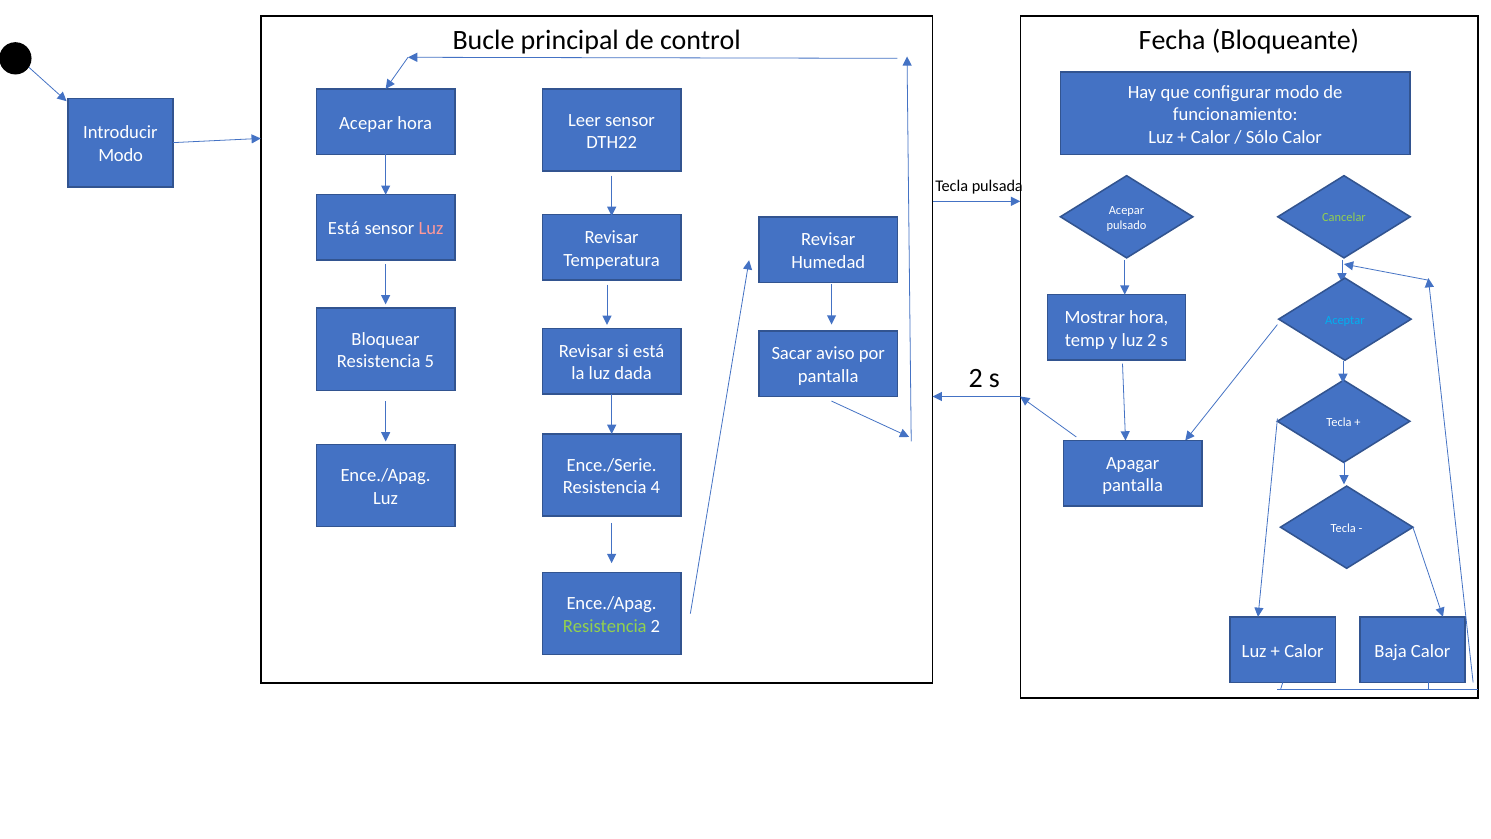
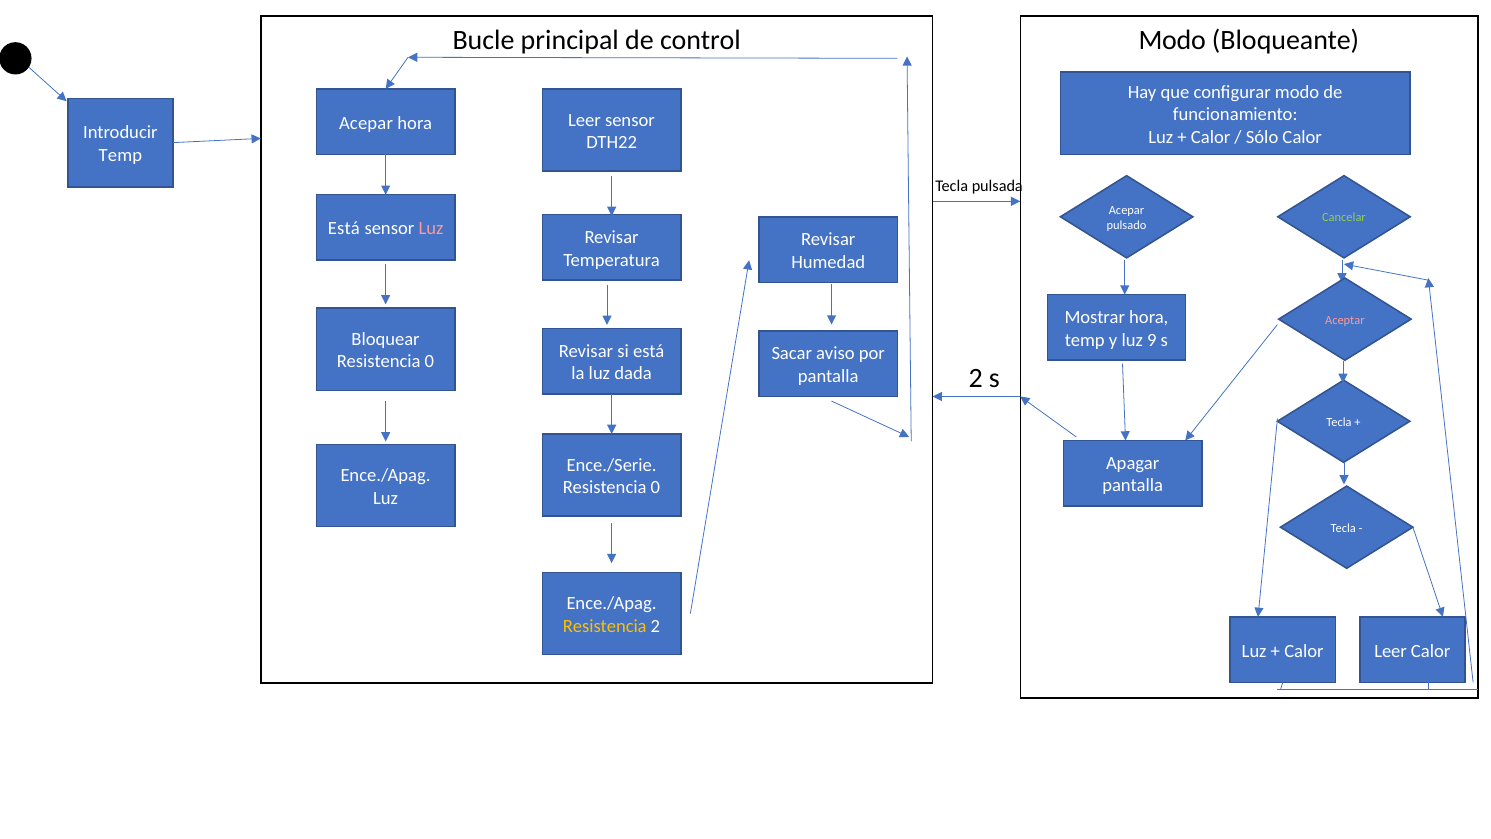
Fecha at (1172, 40): Fecha -> Modo
Modo at (121, 155): Modo -> Temp
Aceptar colour: light blue -> pink
luz 2: 2 -> 9
5 at (429, 362): 5 -> 0
4 at (655, 487): 4 -> 0
Resistencia at (605, 626) colour: light green -> yellow
Baja at (1391, 651): Baja -> Leer
